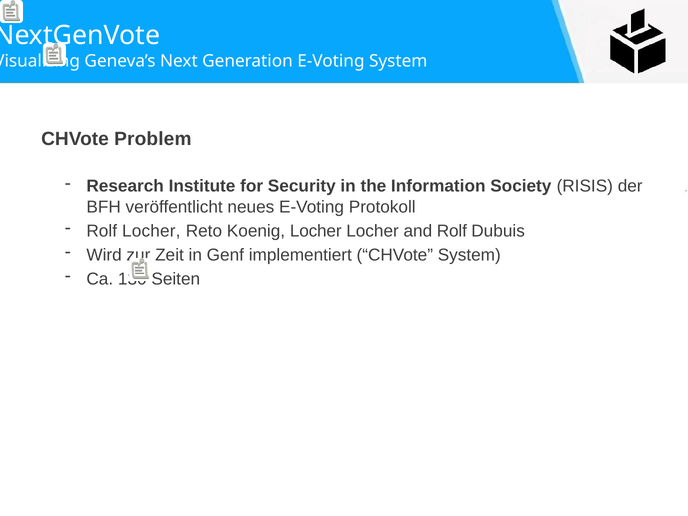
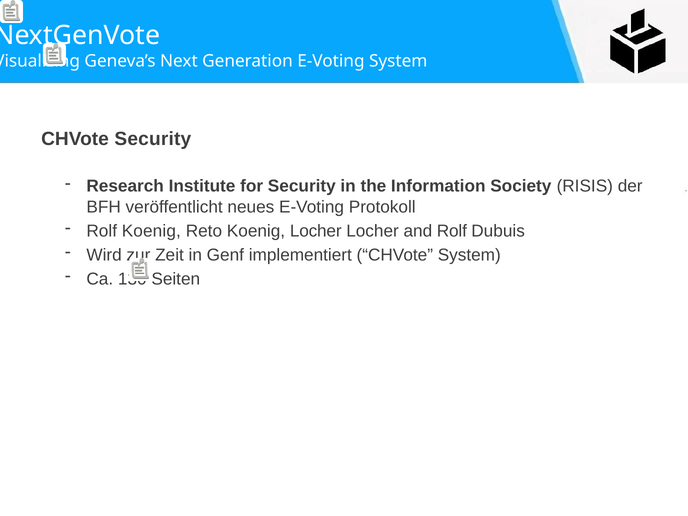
CHVote Problem: Problem -> Security
Rolf Locher: Locher -> Koenig
